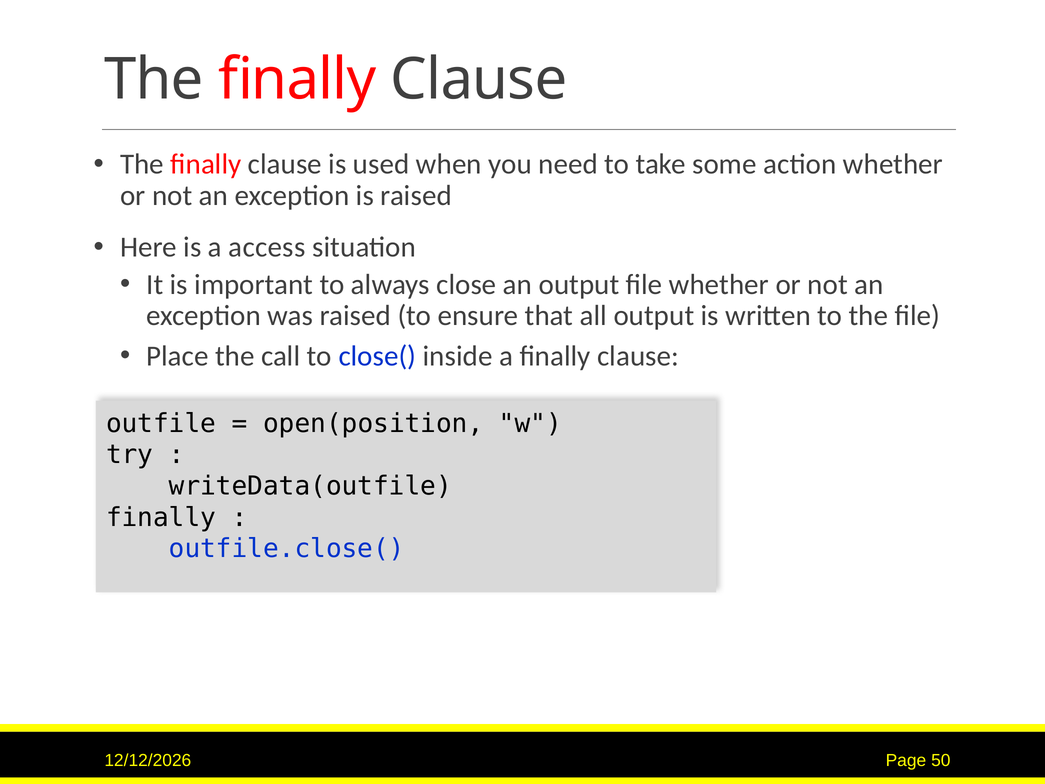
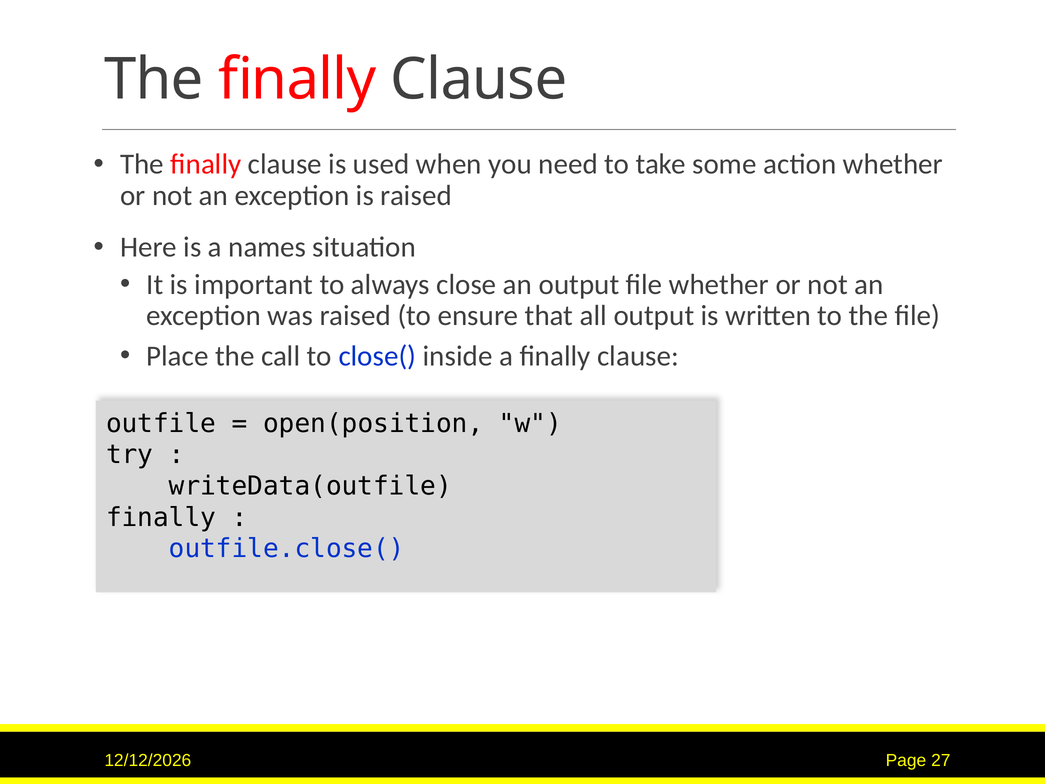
access: access -> names
50: 50 -> 27
